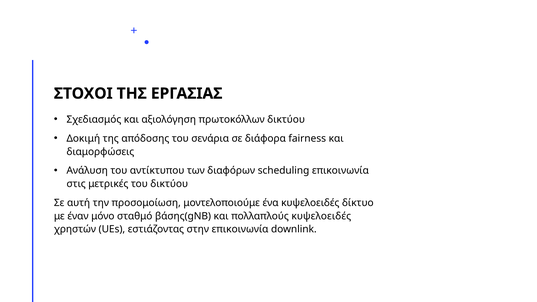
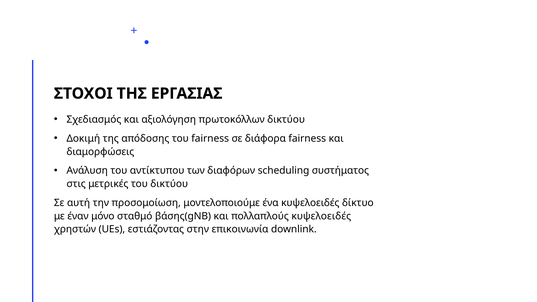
του σενάρια: σενάρια -> fairness
scheduling επικοινωνία: επικοινωνία -> συστήματος
